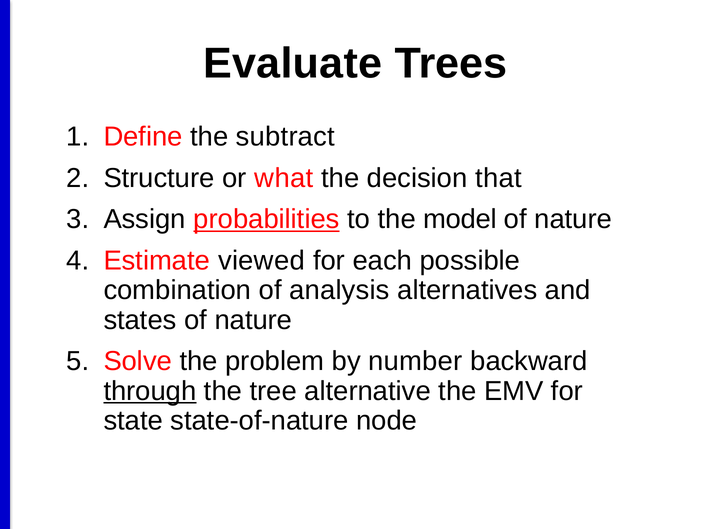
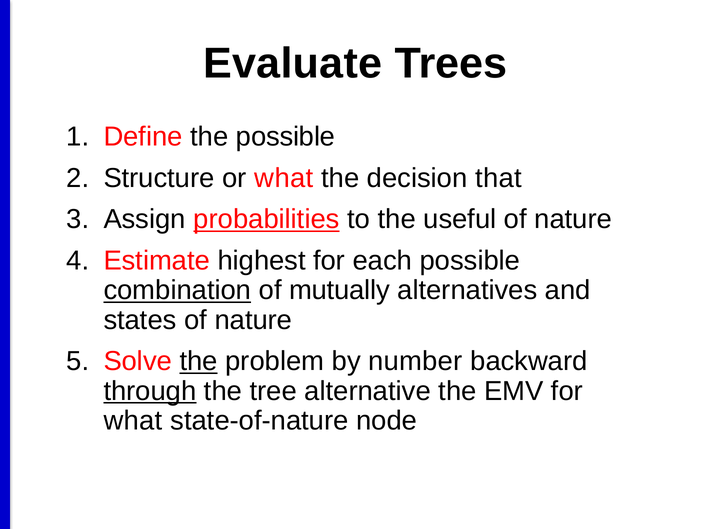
the subtract: subtract -> possible
model: model -> useful
viewed: viewed -> highest
combination underline: none -> present
analysis: analysis -> mutually
the at (199, 362) underline: none -> present
state at (133, 421): state -> what
